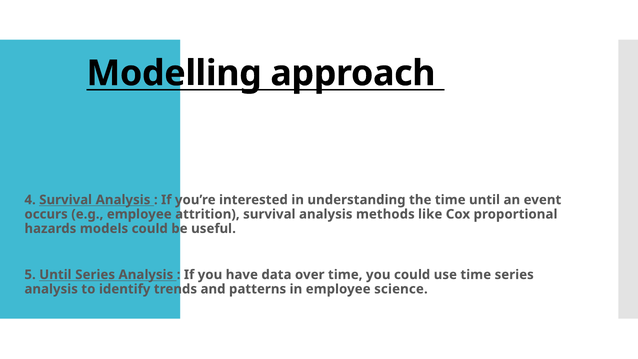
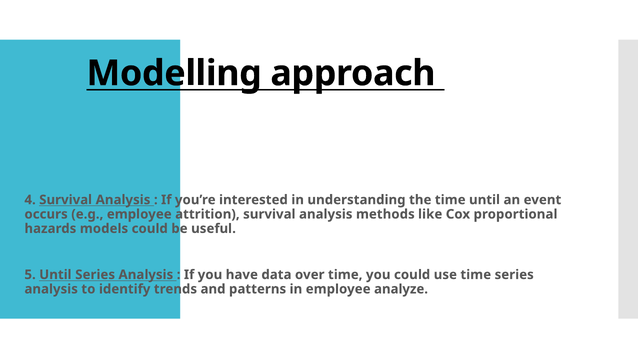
science: science -> analyze
